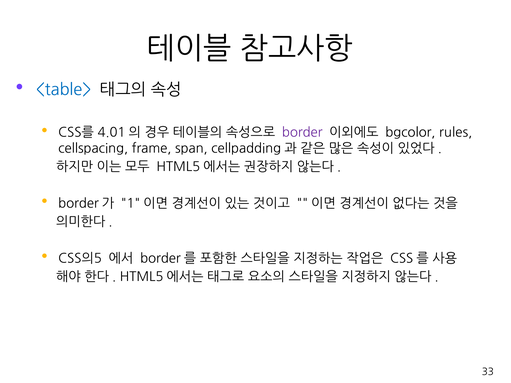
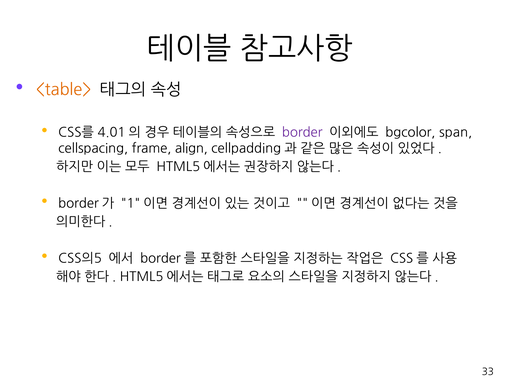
<table> colour: blue -> orange
rules: rules -> span
span: span -> align
